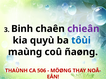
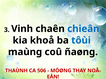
Binh: Binh -> Vinh
chieân colour: purple -> blue
quyù: quyù -> khoå
